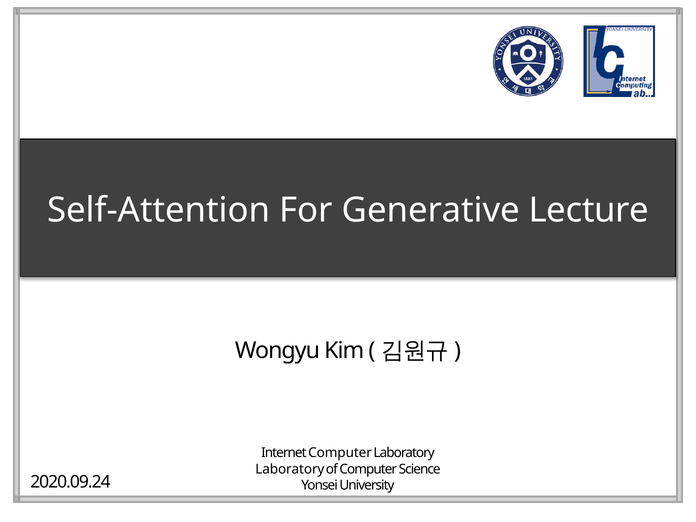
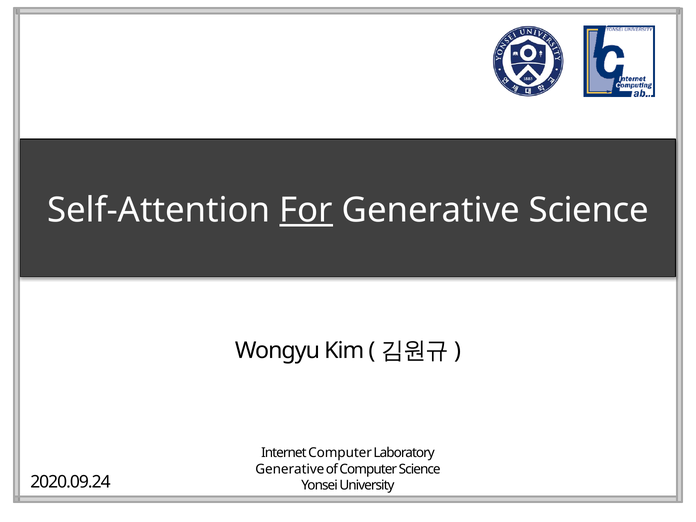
For underline: none -> present
Generative Lecture: Lecture -> Science
Laboratory at (290, 469): Laboratory -> Generative
